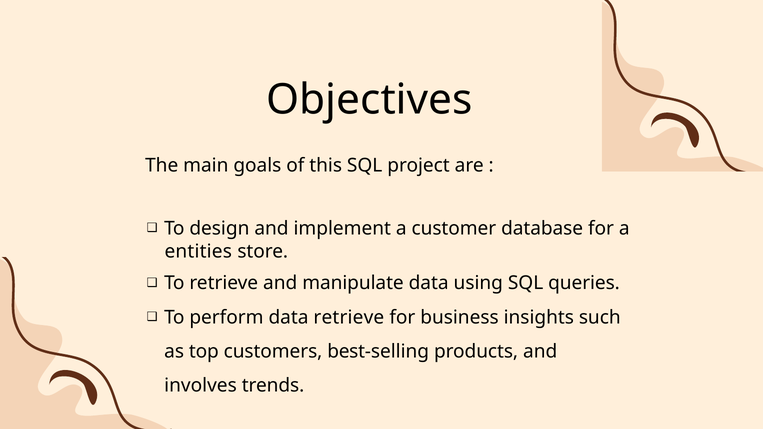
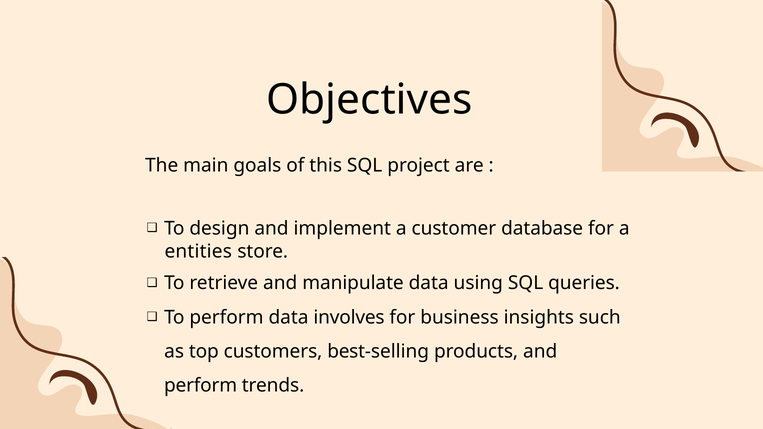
data retrieve: retrieve -> involves
involves at (200, 386): involves -> perform
